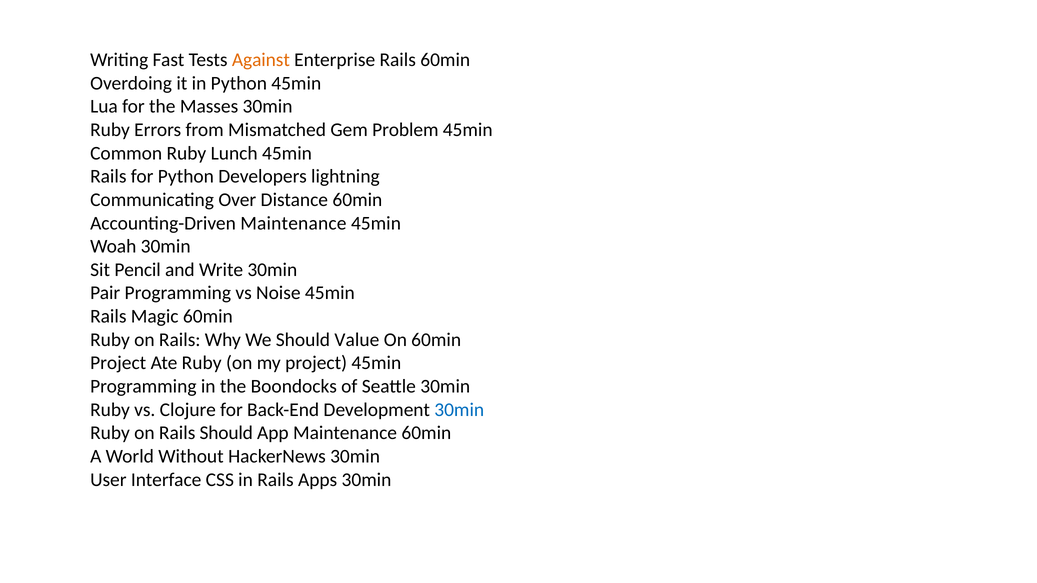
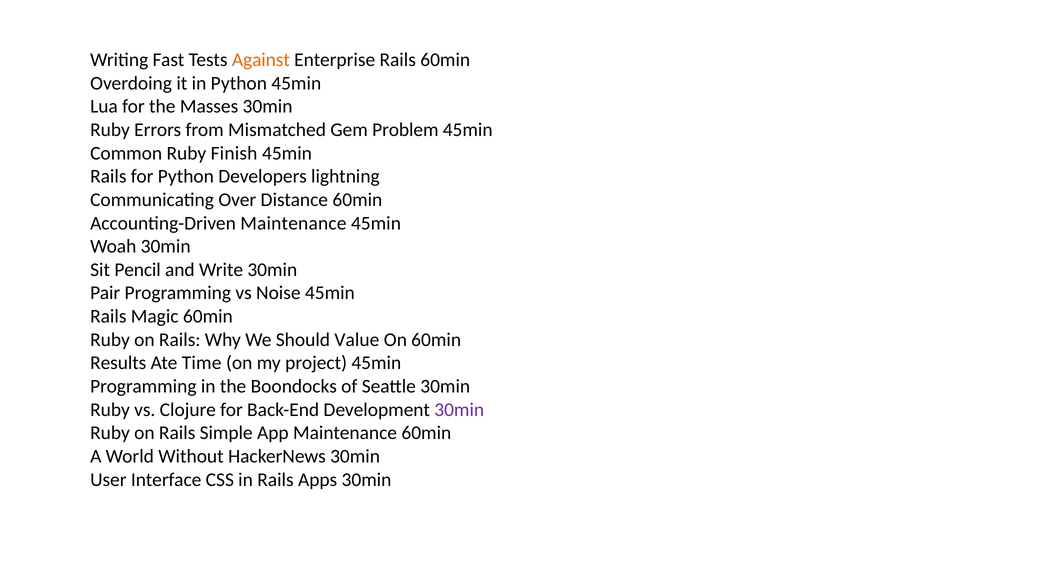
Lunch: Lunch -> Finish
Project at (118, 363): Project -> Results
Ate Ruby: Ruby -> Time
30min at (459, 410) colour: blue -> purple
Rails Should: Should -> Simple
